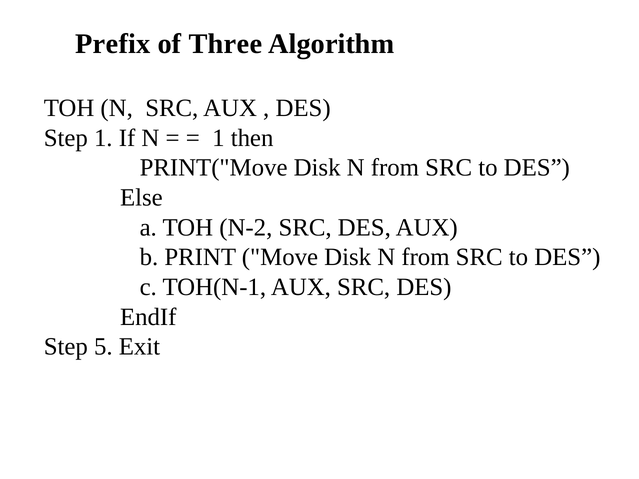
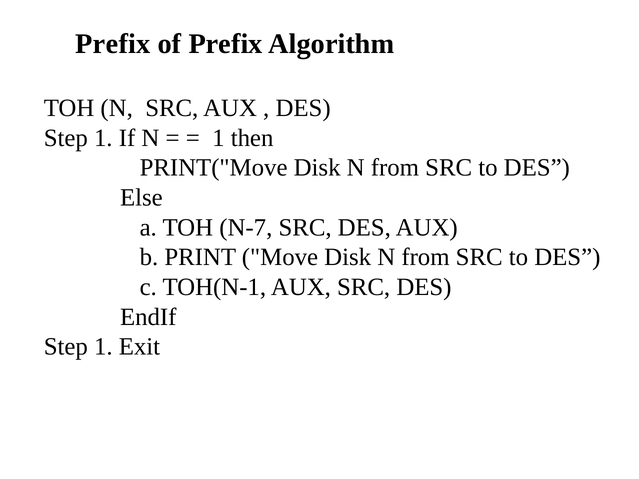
of Three: Three -> Prefix
N-2: N-2 -> N-7
5 at (103, 347): 5 -> 1
